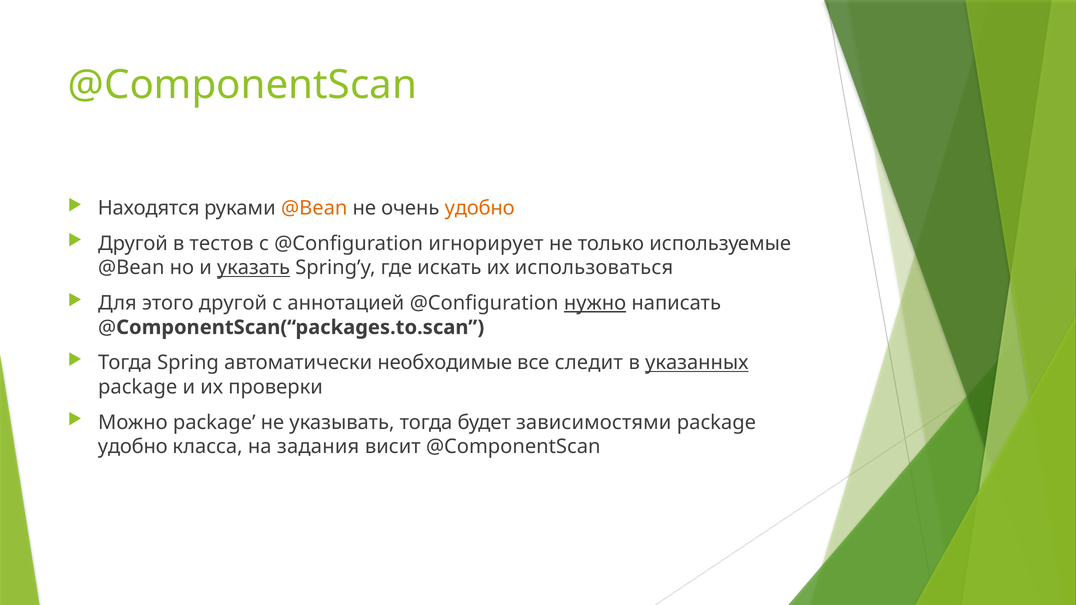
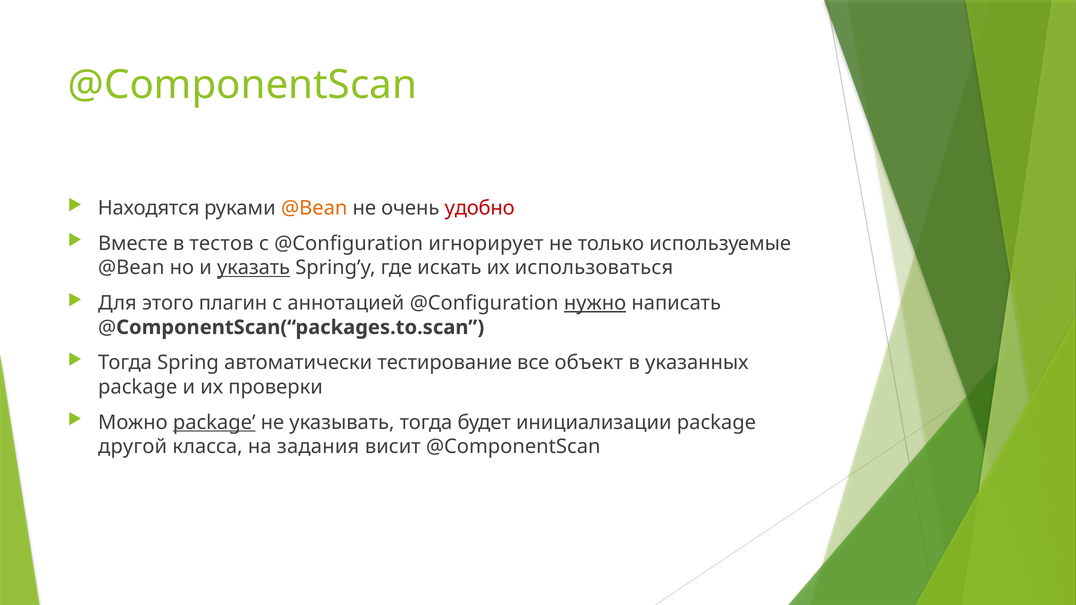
удобно at (480, 208) colour: orange -> red
Другой at (133, 244): Другой -> Вместе
этого другой: другой -> плагин
необходимые: необходимые -> тестирование
следит: следит -> объект
указанных underline: present -> none
package at (214, 423) underline: none -> present
зависимостями: зависимостями -> инициализации
удобно at (133, 447): удобно -> другой
